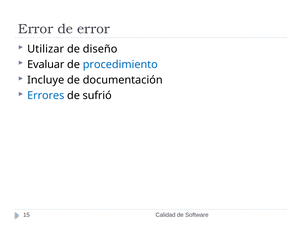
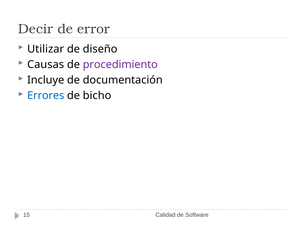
Error at (36, 29): Error -> Decir
Evaluar: Evaluar -> Causas
procedimiento colour: blue -> purple
sufrió: sufrió -> bicho
